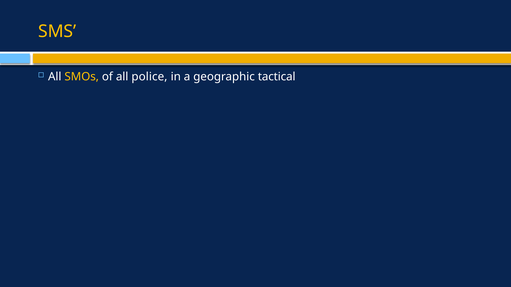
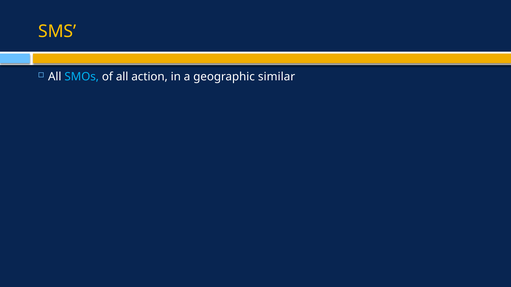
SMOs colour: yellow -> light blue
police: police -> action
tactical: tactical -> similar
